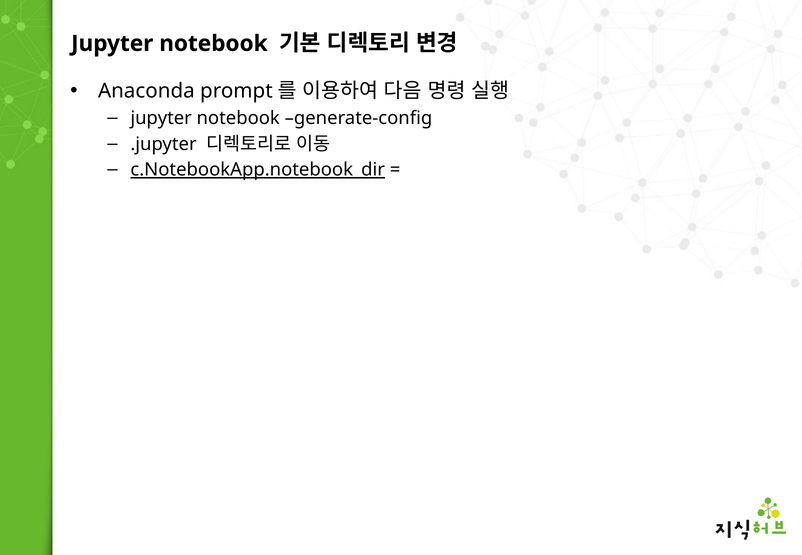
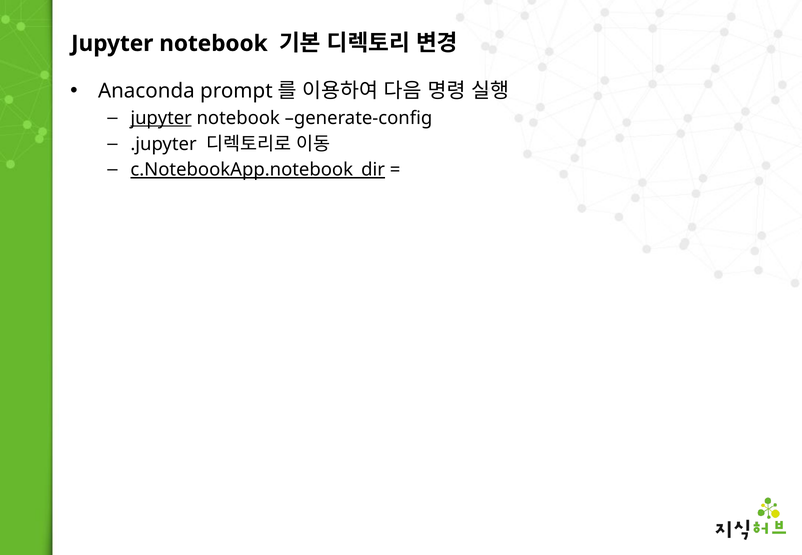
jupyter at (161, 118) underline: none -> present
